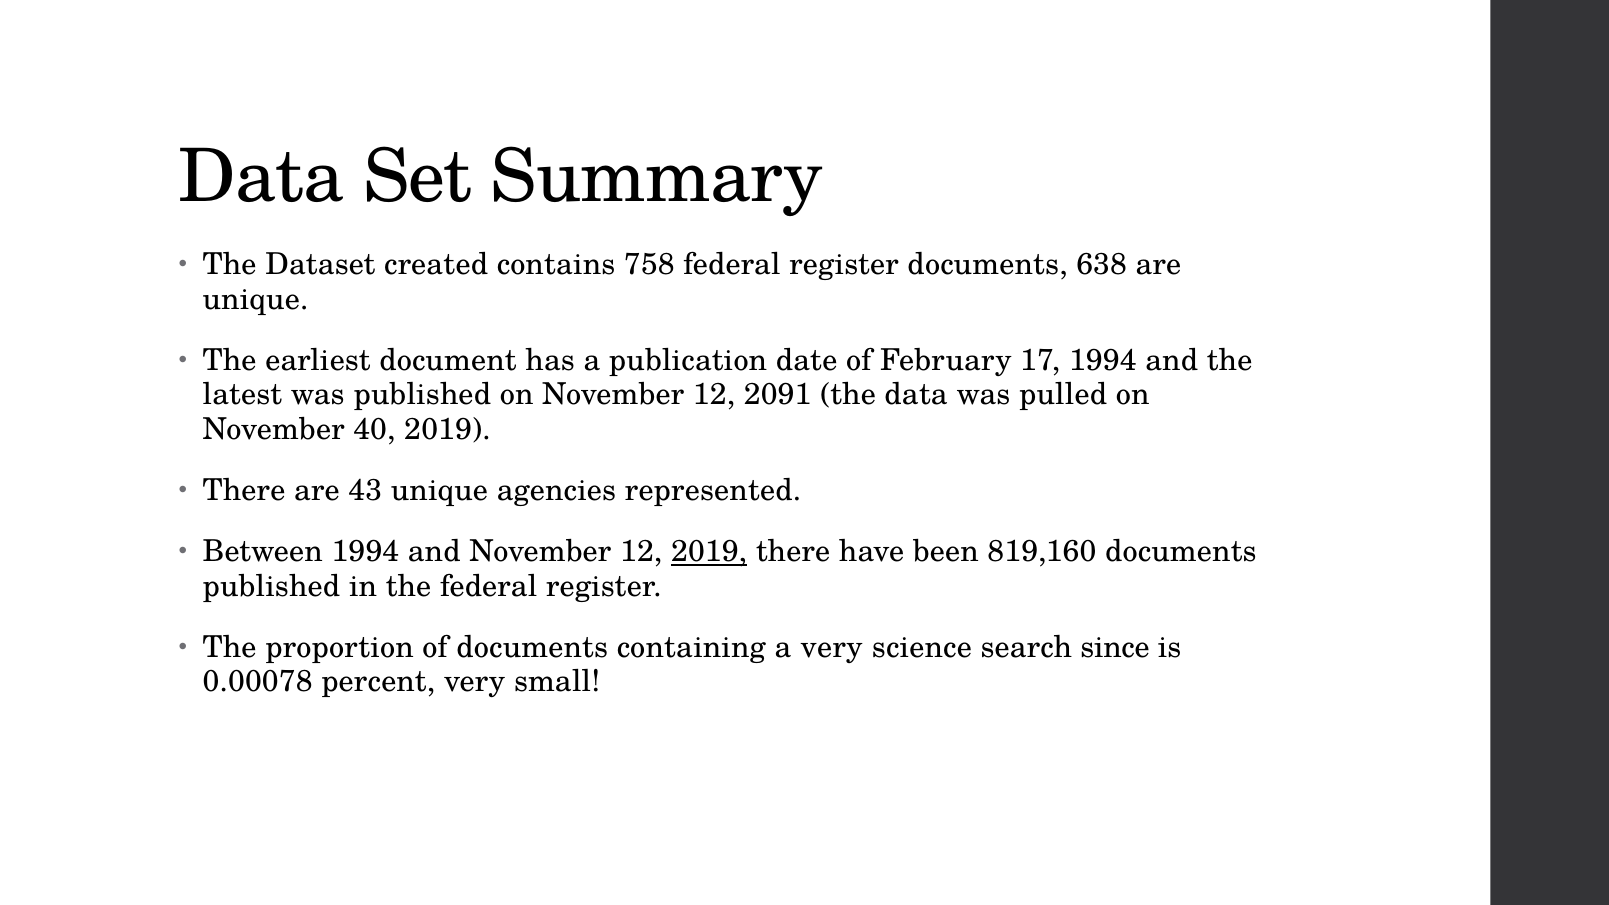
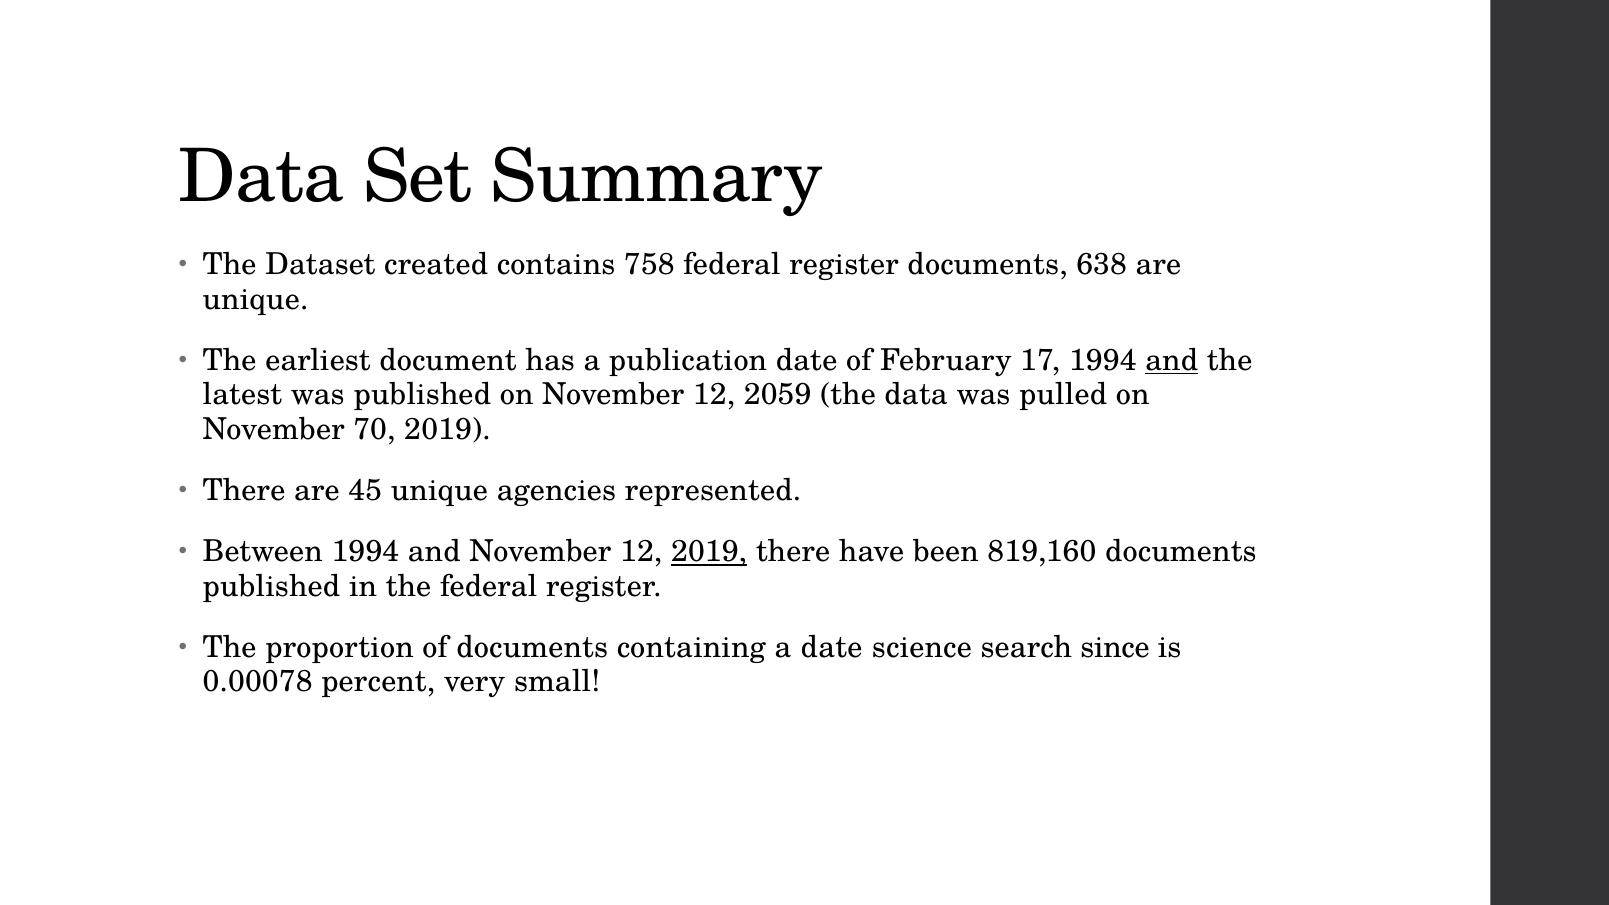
and at (1172, 361) underline: none -> present
2091: 2091 -> 2059
40: 40 -> 70
43: 43 -> 45
a very: very -> date
